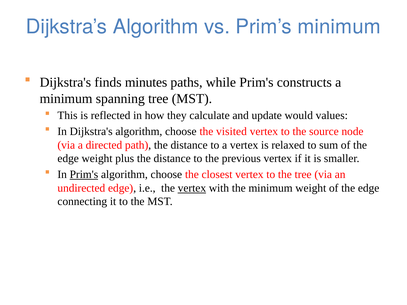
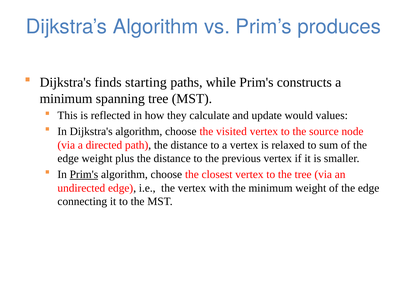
Prim’s minimum: minimum -> produces
minutes: minutes -> starting
vertex at (192, 188) underline: present -> none
